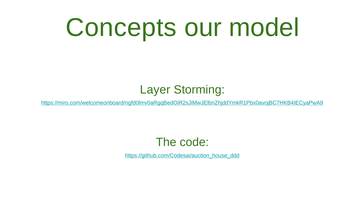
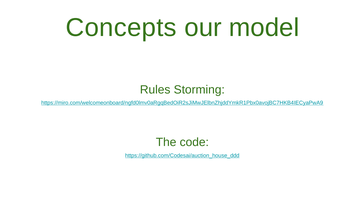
Layer: Layer -> Rules
